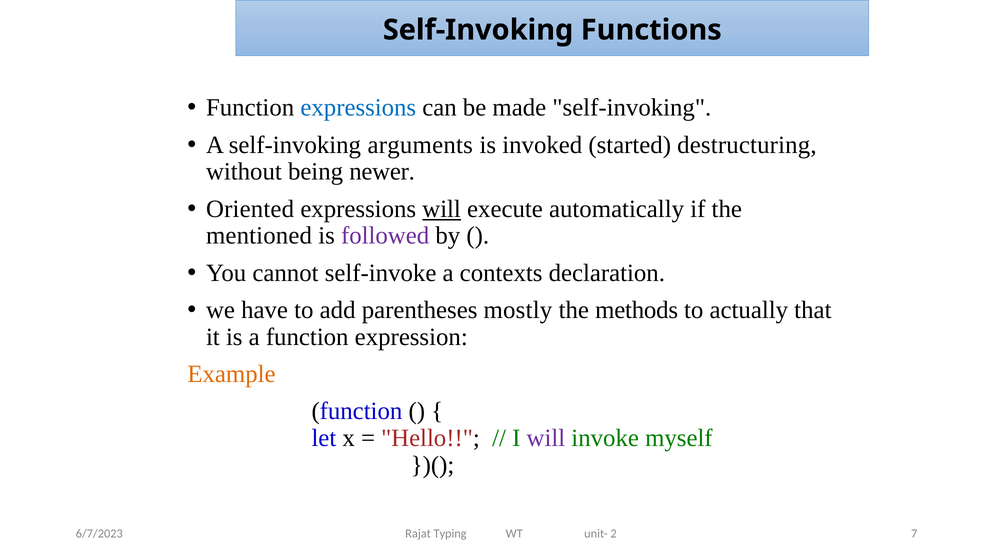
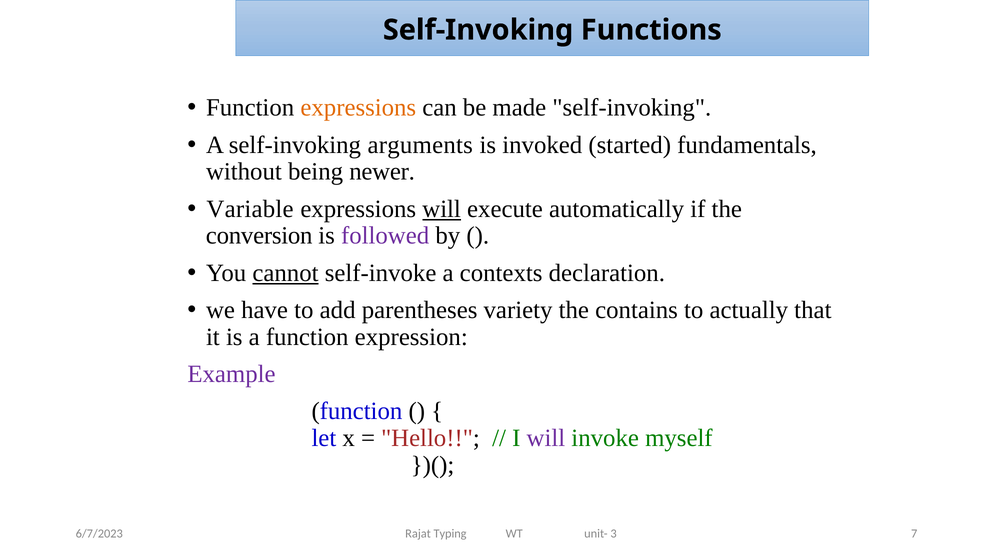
expressions at (358, 108) colour: blue -> orange
destructuring: destructuring -> fundamentals
Oriented: Oriented -> Variable
mentioned: mentioned -> conversion
cannot underline: none -> present
mostly: mostly -> variety
methods: methods -> contains
Example colour: orange -> purple
2: 2 -> 3
